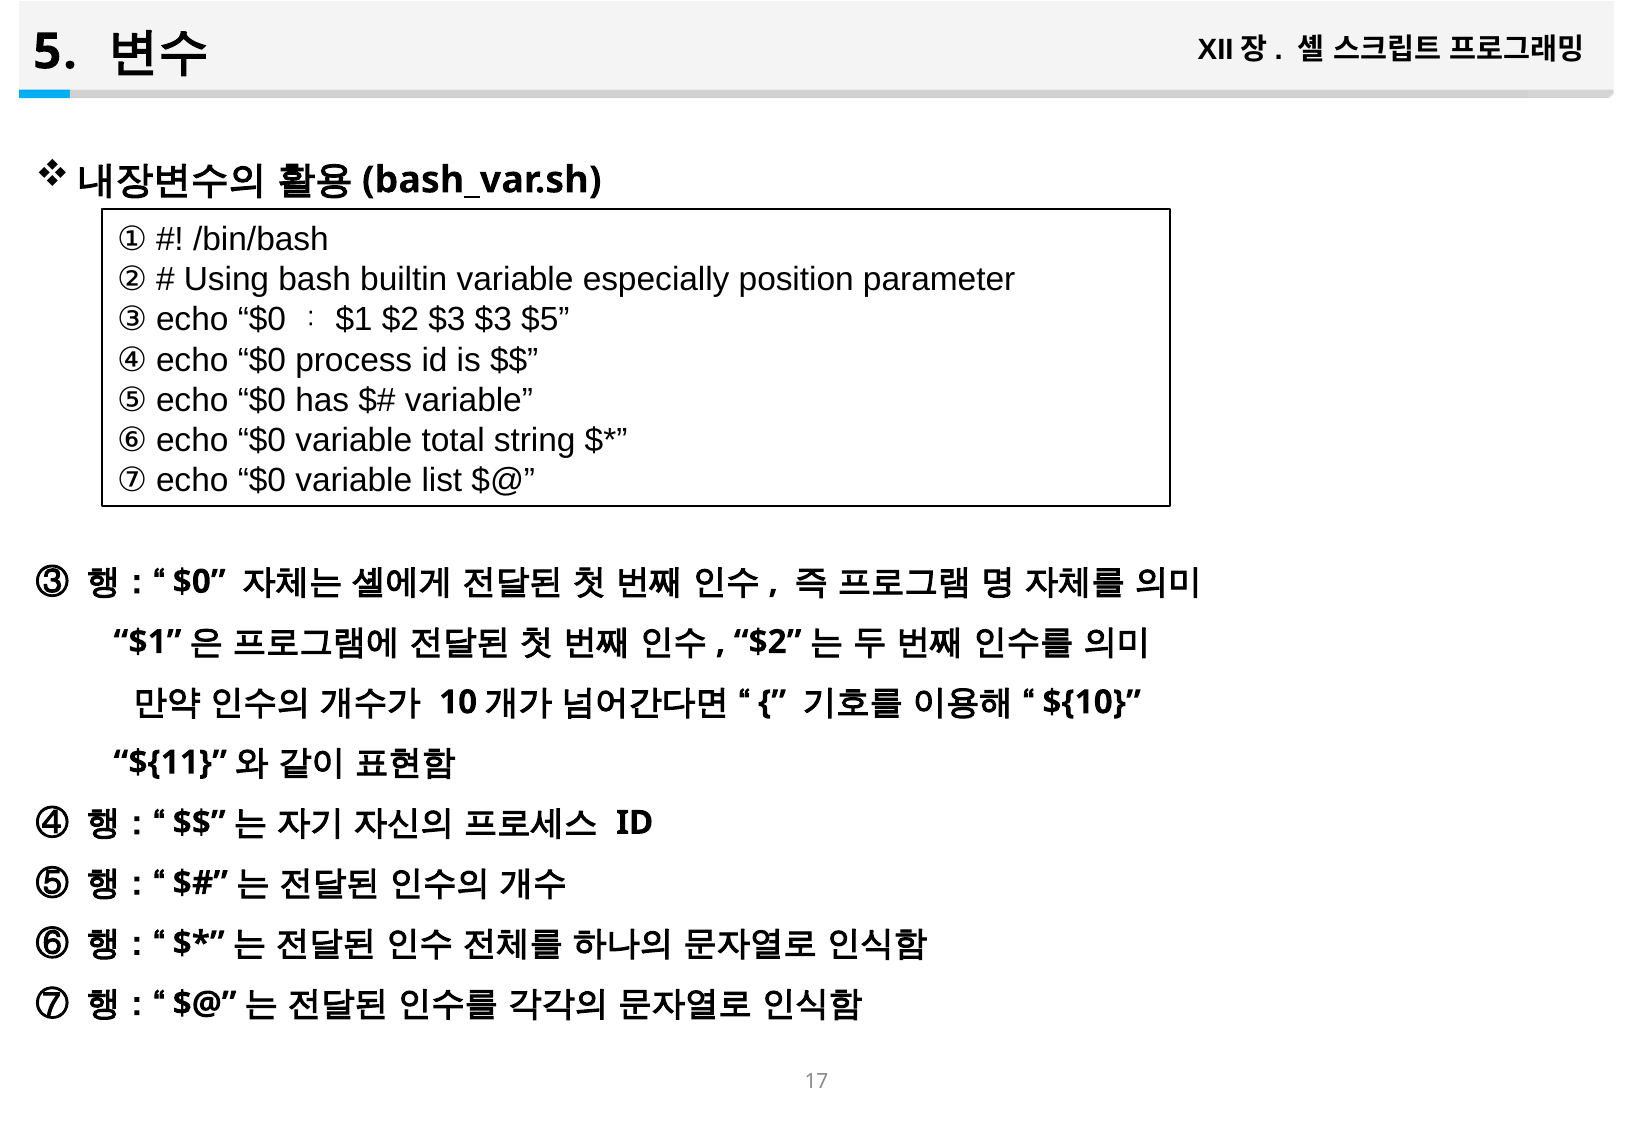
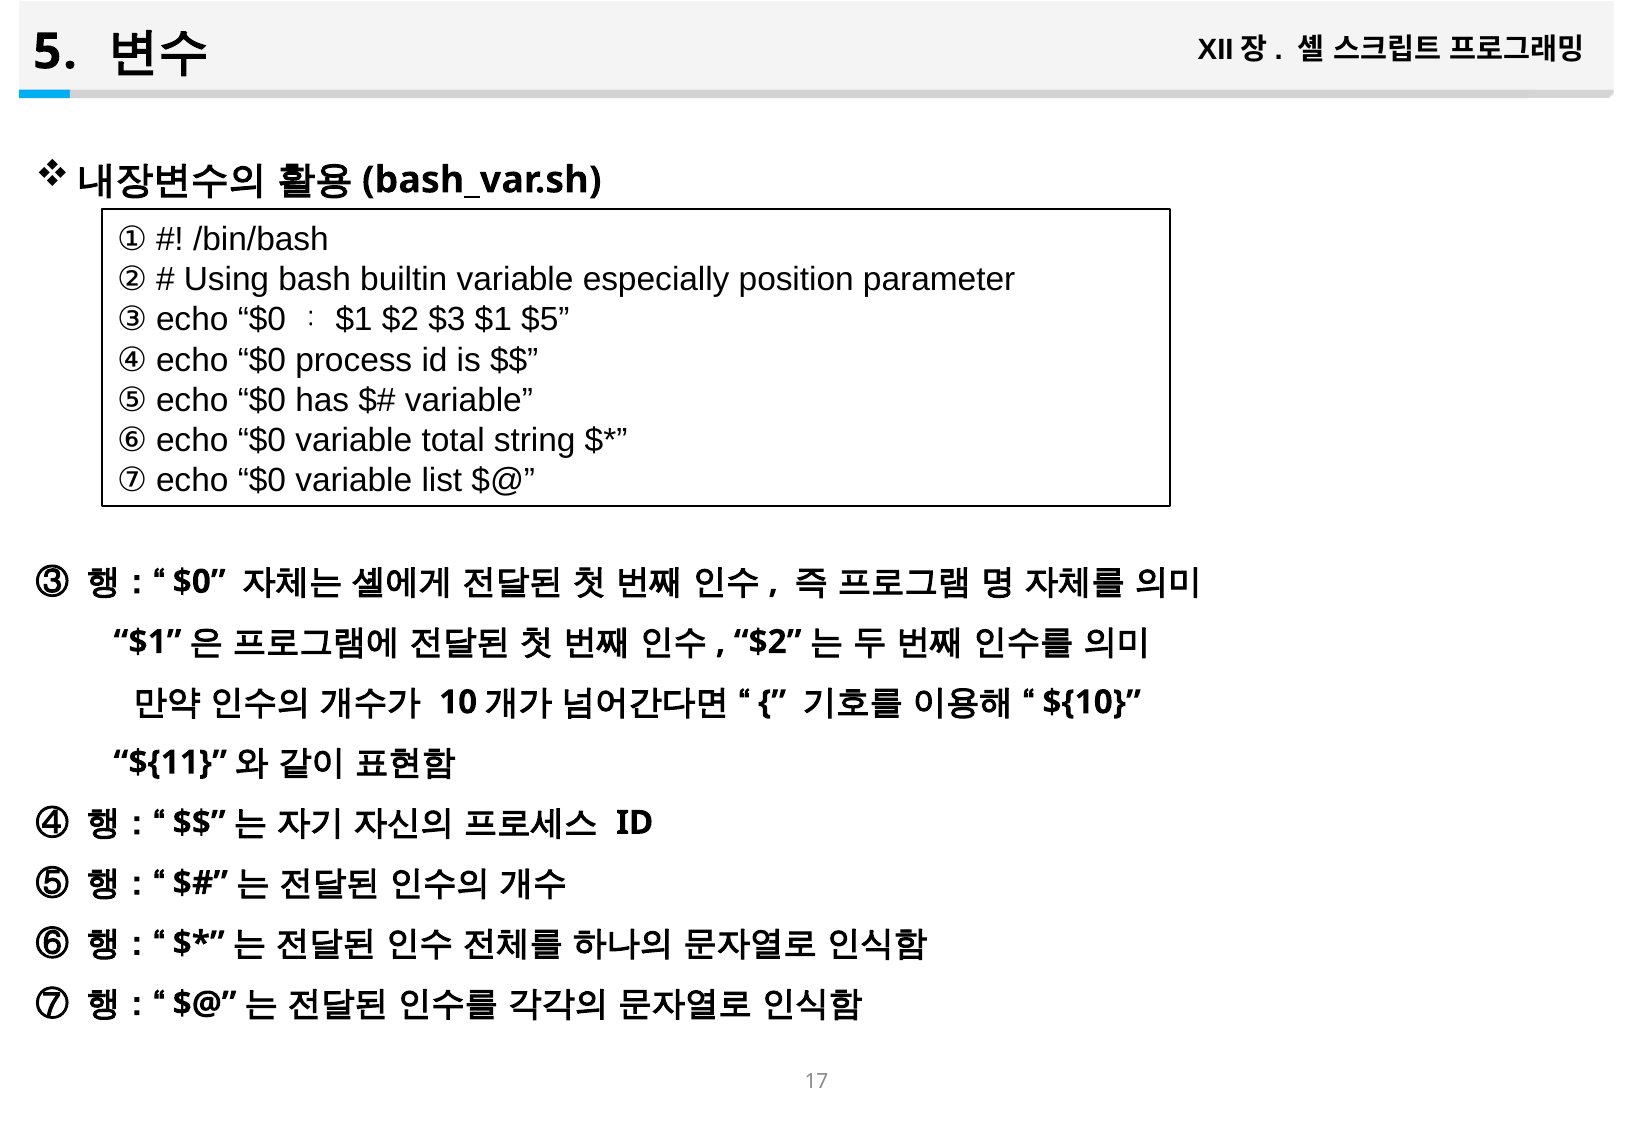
$3 $3: $3 -> $1
